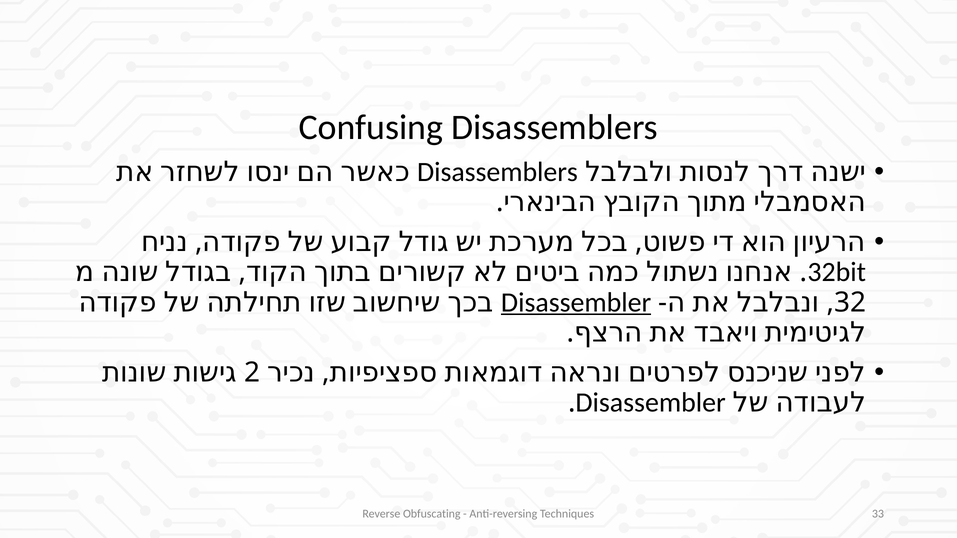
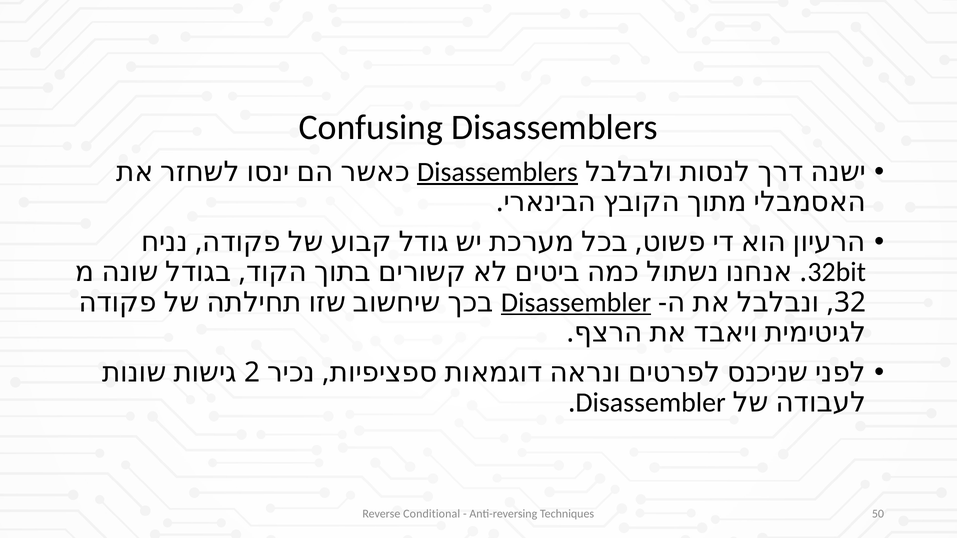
Disassemblers at (497, 172) underline: none -> present
Obfuscating: Obfuscating -> Conditional
33: 33 -> 50
